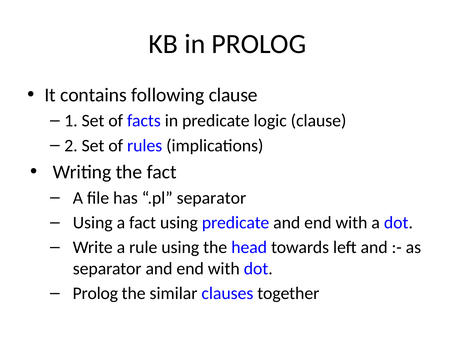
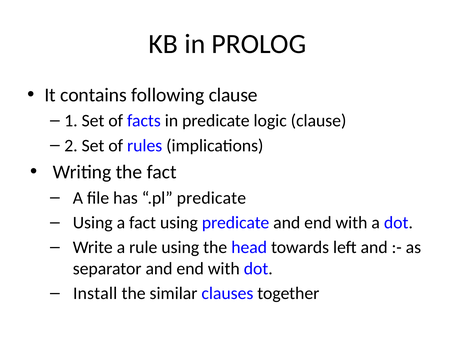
.pl separator: separator -> predicate
Prolog at (95, 294): Prolog -> Install
